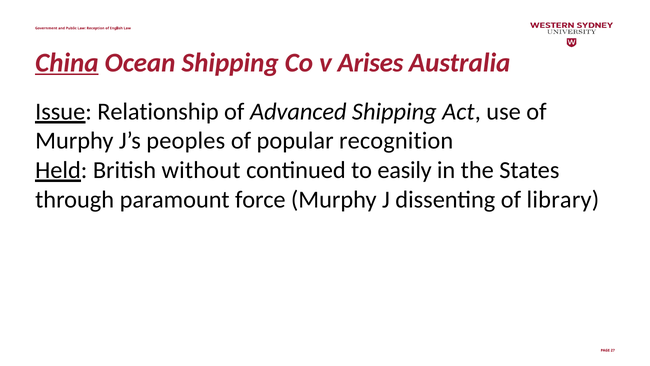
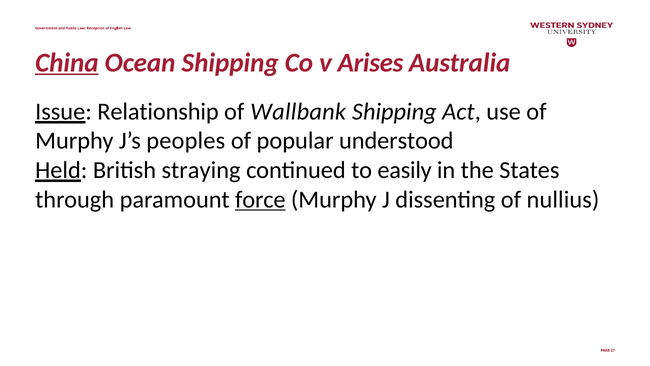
Advanced: Advanced -> Wallbank
recognition: recognition -> understood
without: without -> straying
force underline: none -> present
library: library -> nullius
